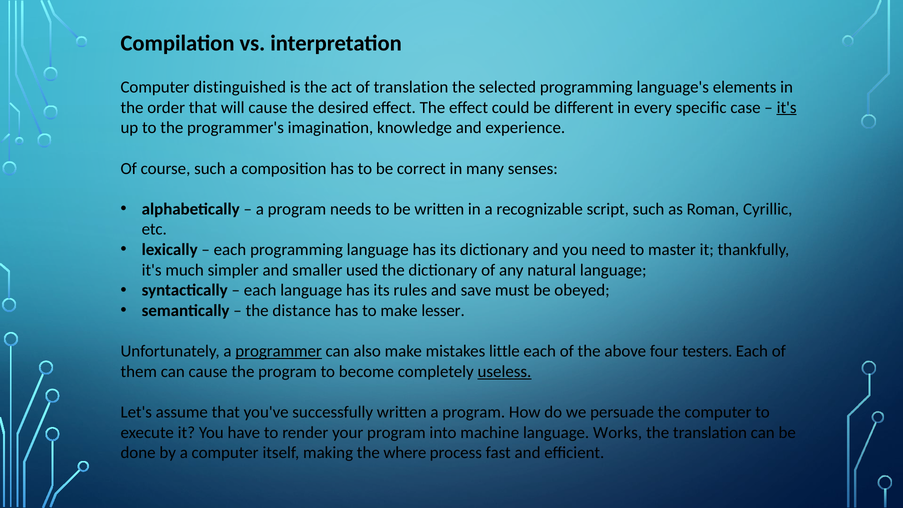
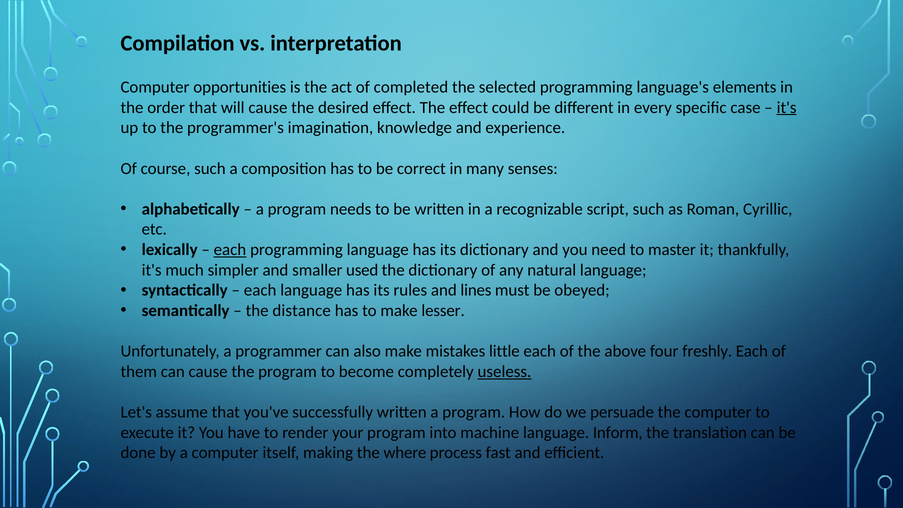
distinguished: distinguished -> opportunities
of translation: translation -> completed
each at (230, 250) underline: none -> present
save: save -> lines
programmer underline: present -> none
testers: testers -> freshly
Works: Works -> Inform
